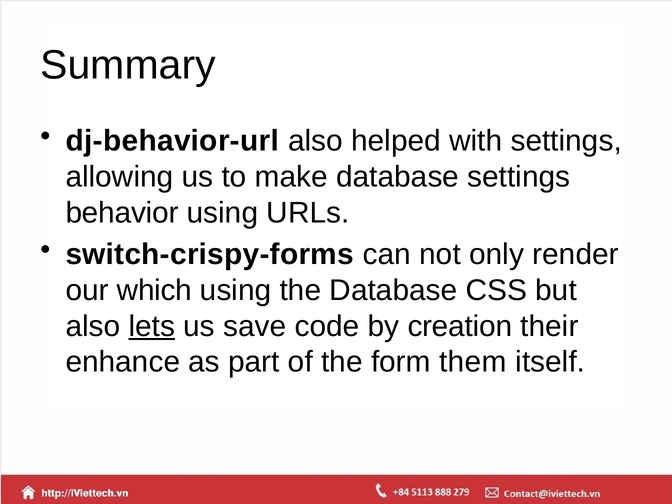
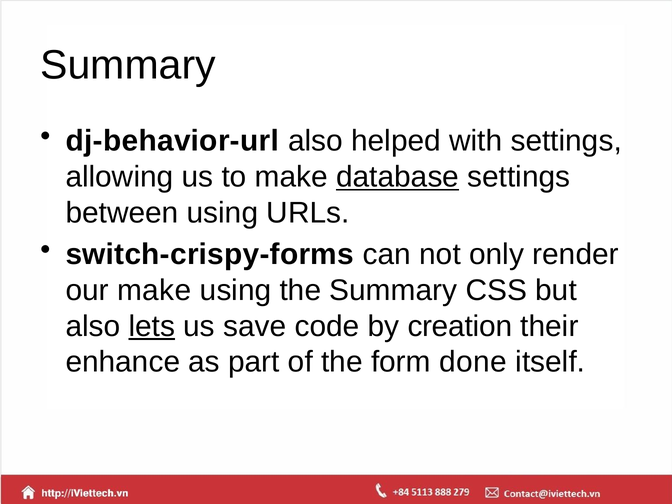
database at (398, 177) underline: none -> present
behavior: behavior -> between
our which: which -> make
the Database: Database -> Summary
them: them -> done
